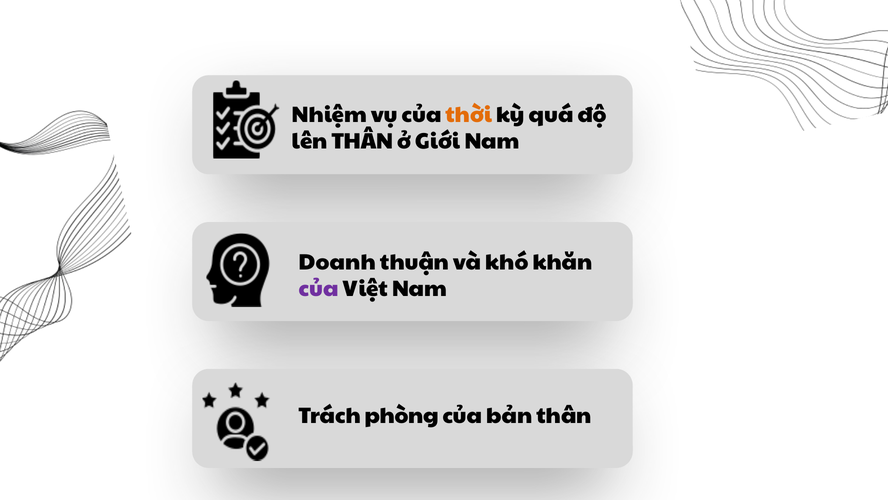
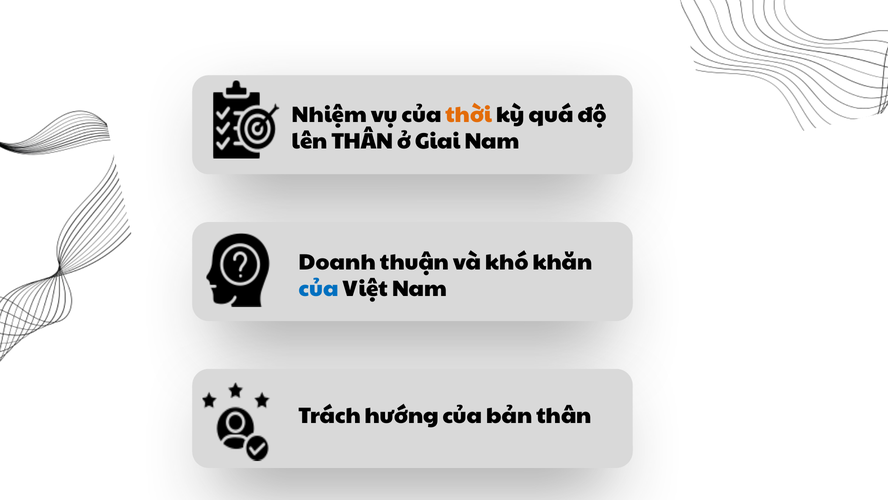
Giới: Giới -> Giai
của at (319, 289) colour: purple -> blue
phòng: phòng -> hướng
